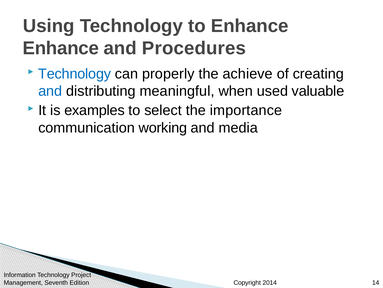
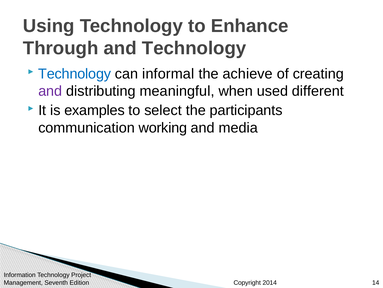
Enhance at (61, 48): Enhance -> Through
and Procedures: Procedures -> Technology
properly: properly -> informal
and at (50, 91) colour: blue -> purple
valuable: valuable -> different
importance: importance -> participants
